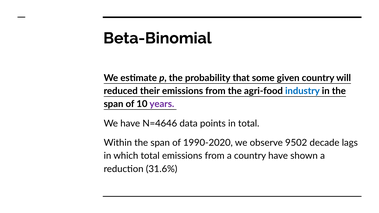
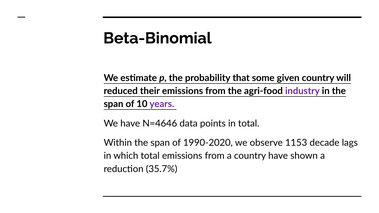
industry colour: blue -> purple
9502: 9502 -> 1153
31.6%: 31.6% -> 35.7%
